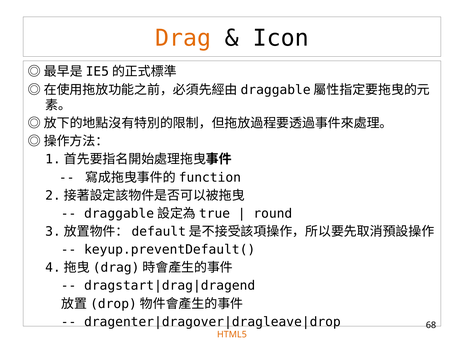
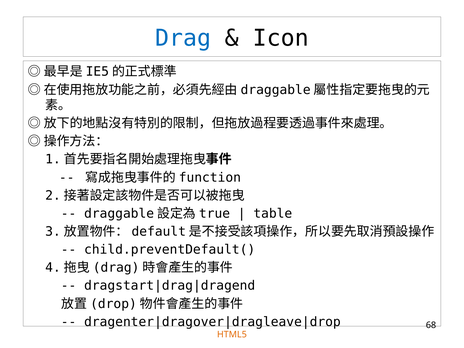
Drag colour: orange -> blue
round: round -> table
keyup.preventDefault(: keyup.preventDefault( -> child.preventDefault(
